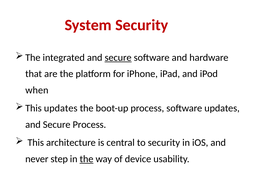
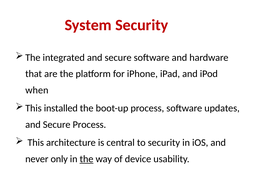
secure at (118, 58) underline: present -> none
This updates: updates -> installed
step: step -> only
